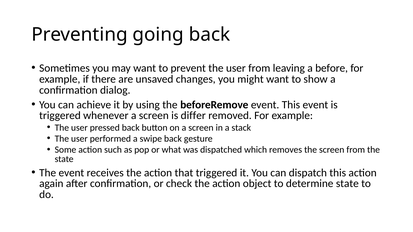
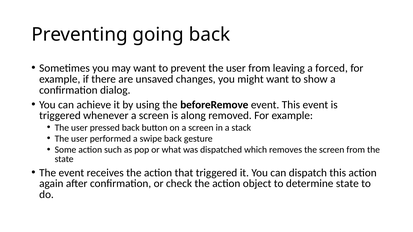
before: before -> forced
differ: differ -> along
